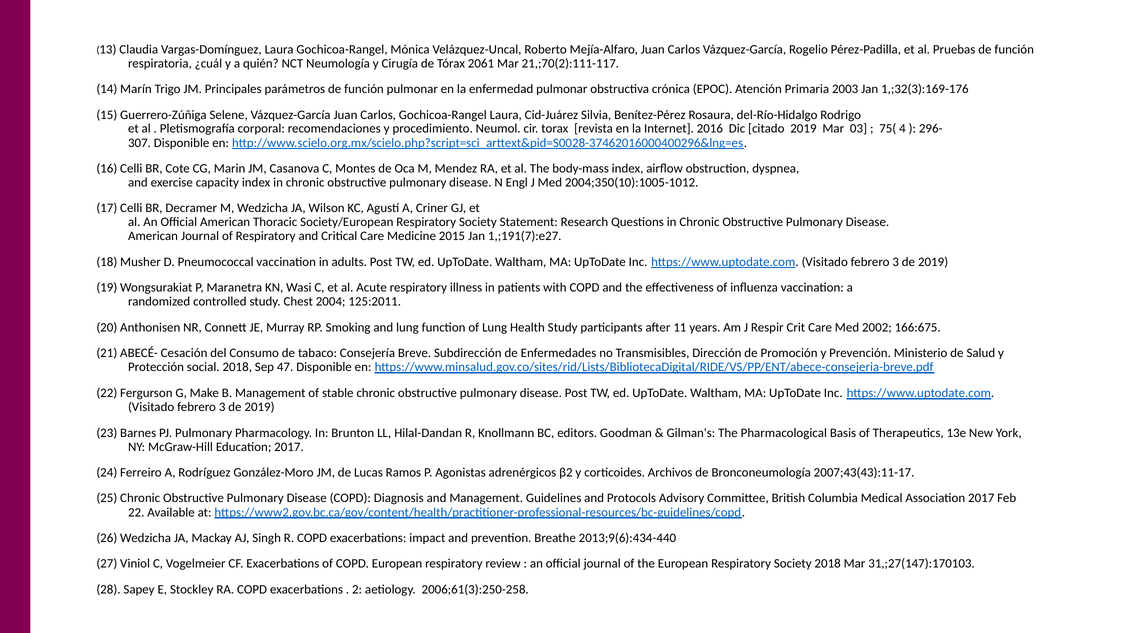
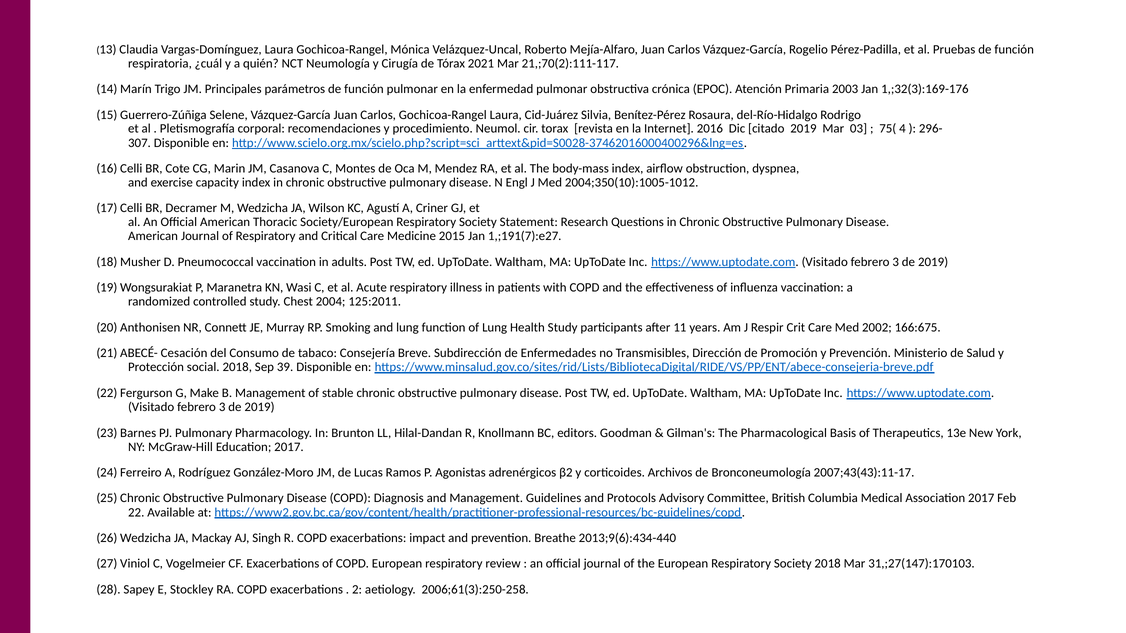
2061: 2061 -> 2021
47: 47 -> 39
